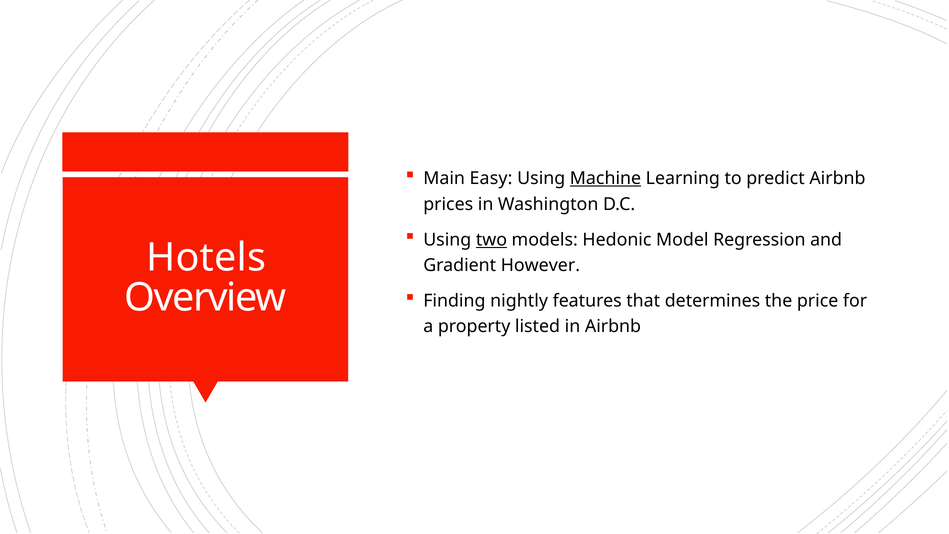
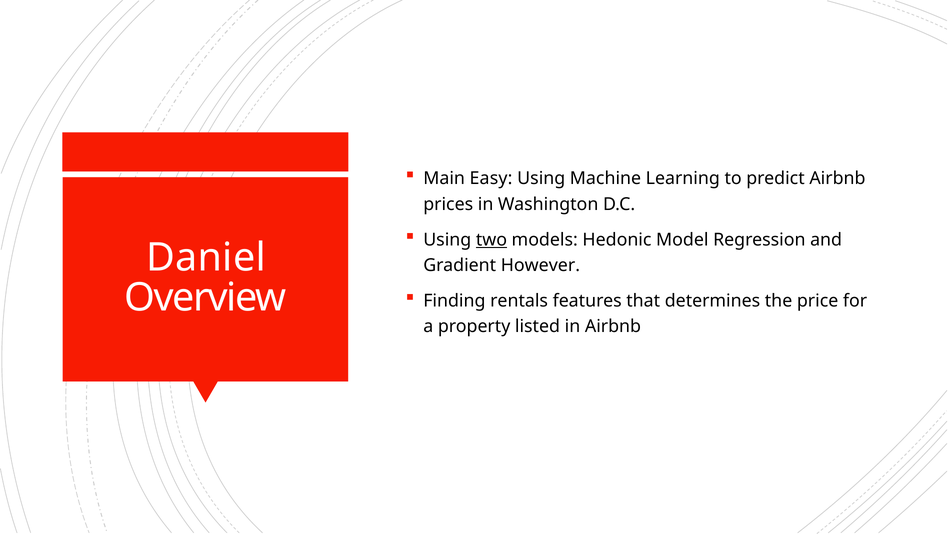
Machine underline: present -> none
Hotels: Hotels -> Daniel
nightly: nightly -> rentals
